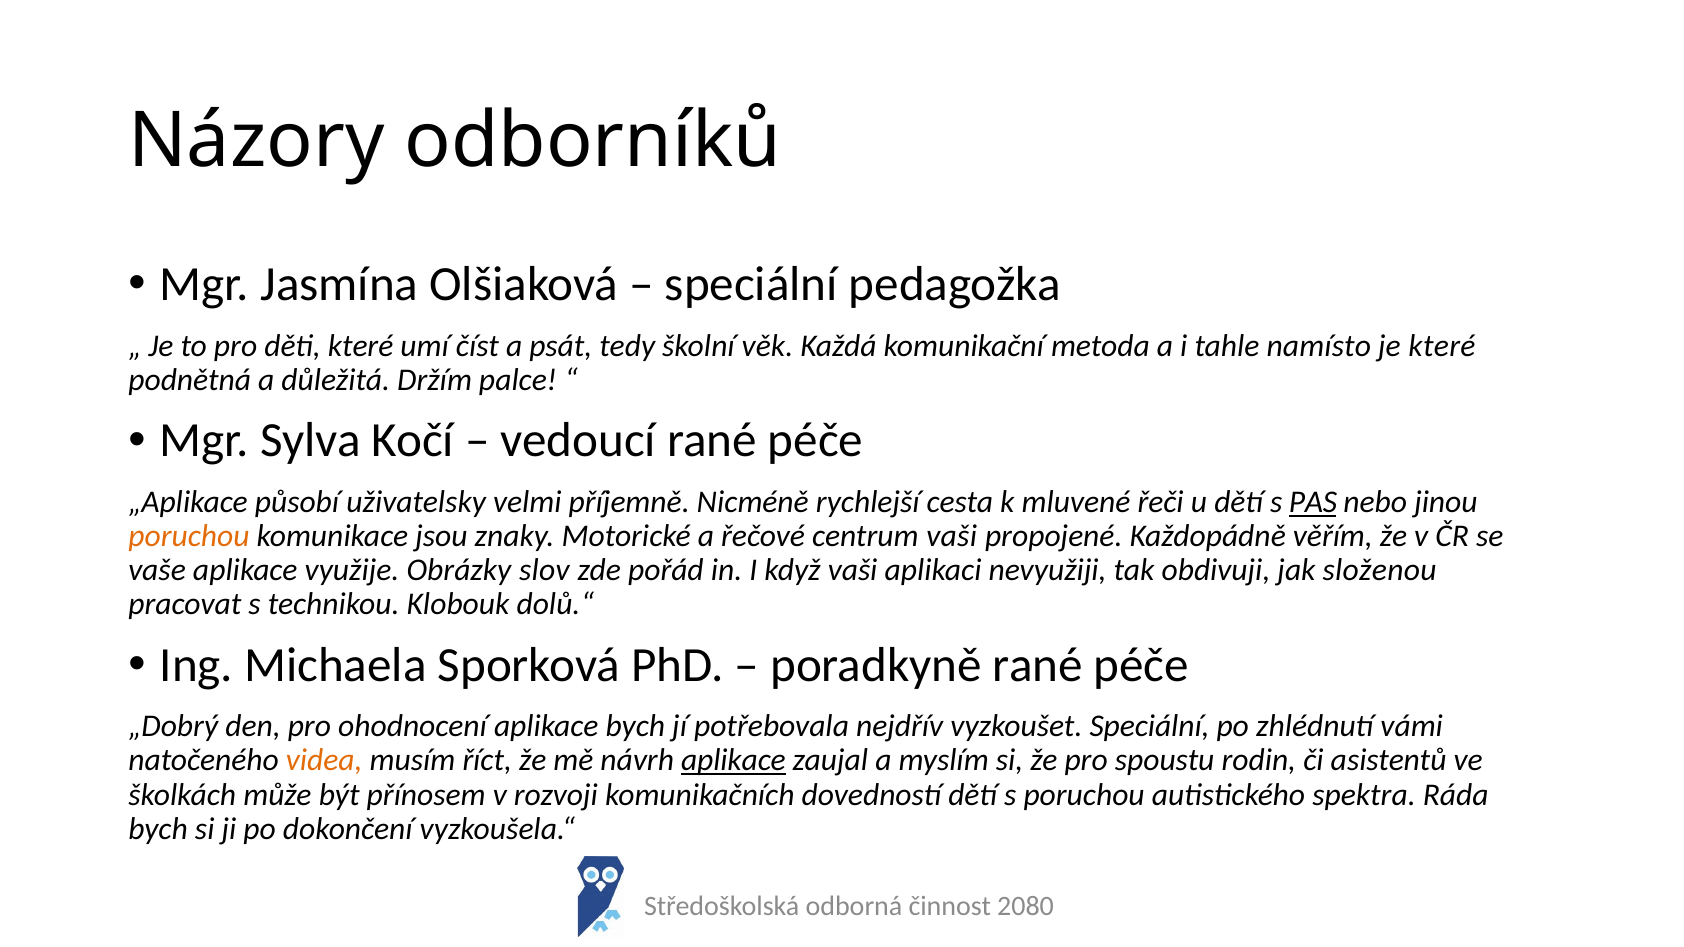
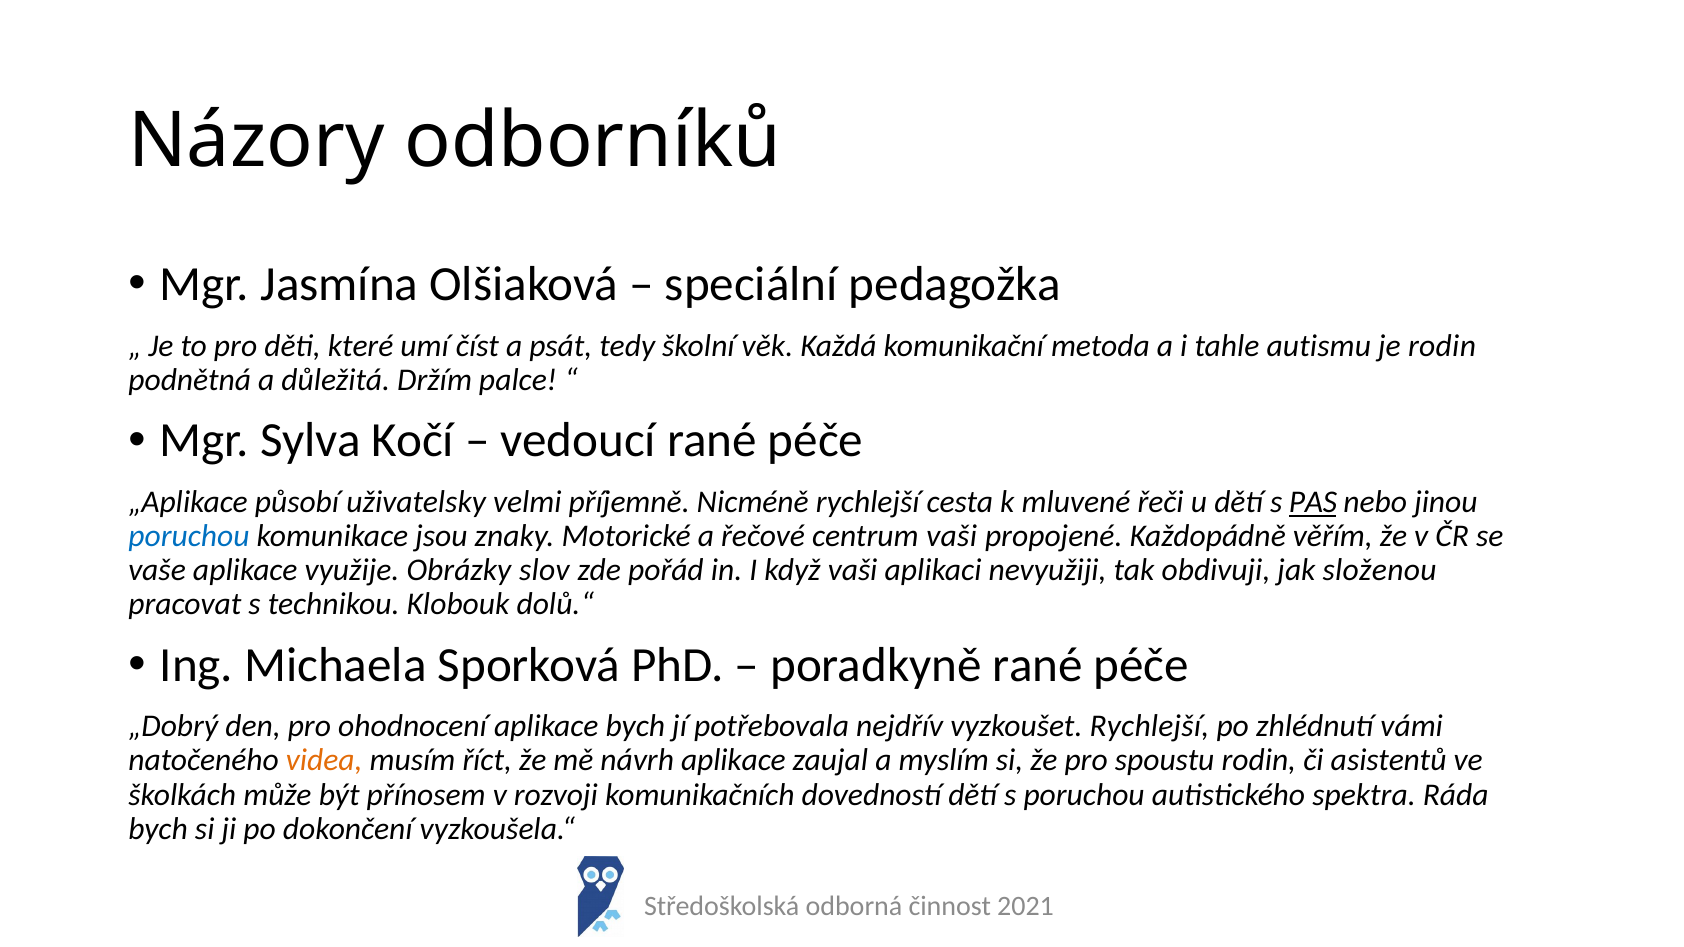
namísto: namísto -> autismu
je které: které -> rodin
poruchou at (189, 536) colour: orange -> blue
vyzkoušet Speciální: Speciální -> Rychlejší
aplikace at (733, 761) underline: present -> none
2080: 2080 -> 2021
